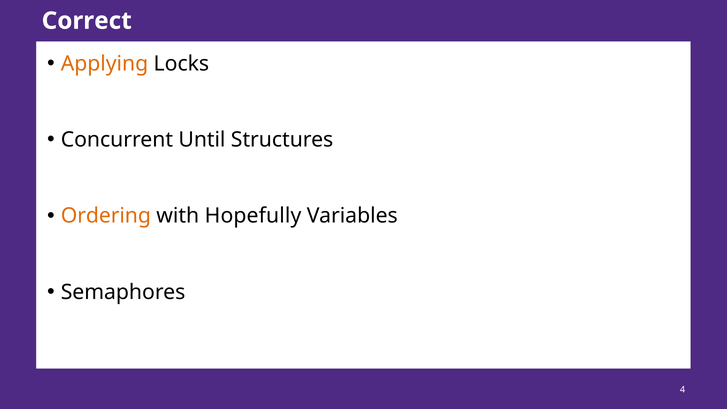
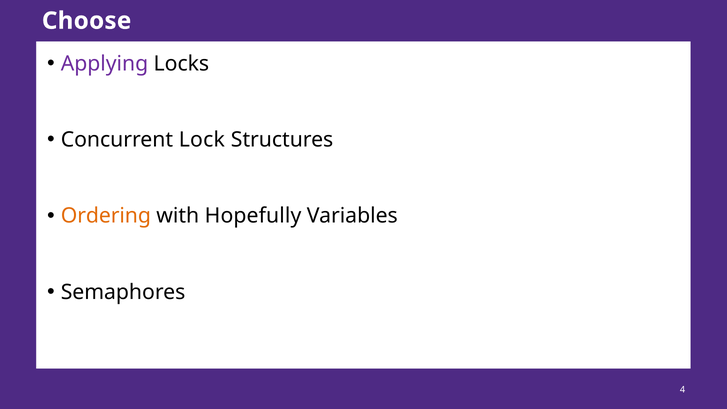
Correct: Correct -> Choose
Applying colour: orange -> purple
Until: Until -> Lock
